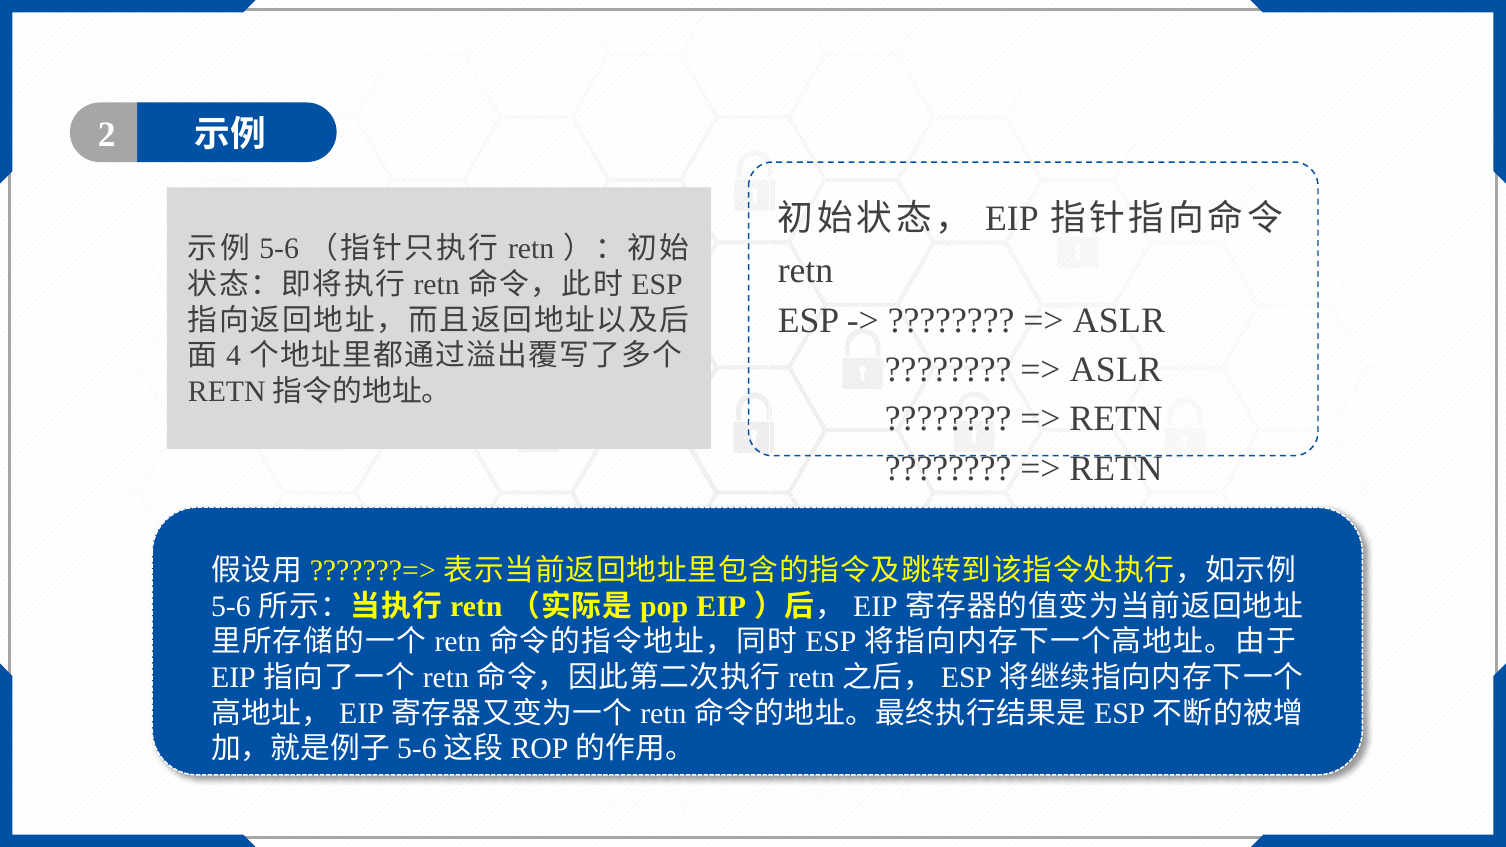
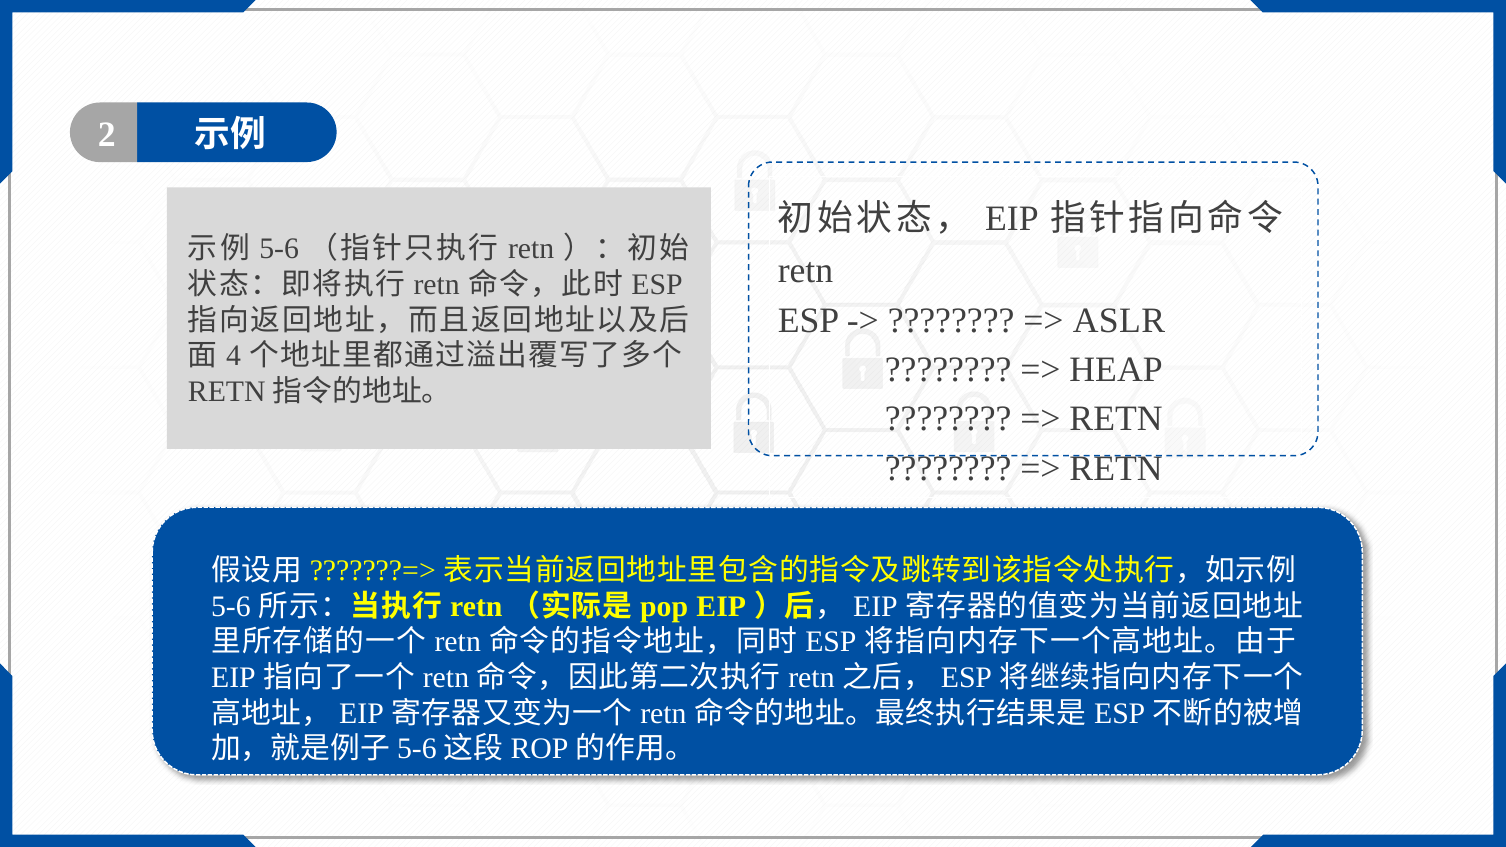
ASLR at (1116, 370): ASLR -> HEAP
